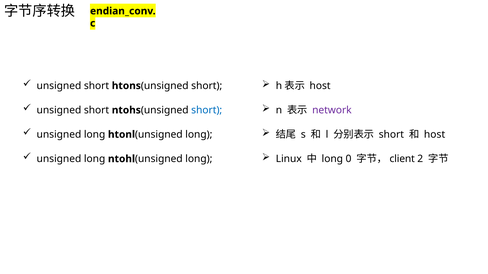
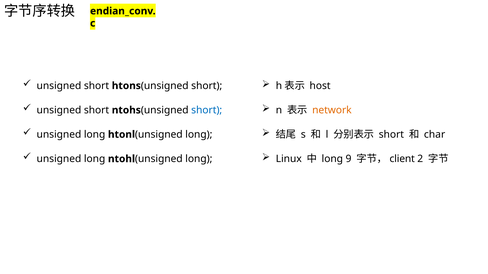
network colour: purple -> orange
host at (435, 135): host -> char
0: 0 -> 9
